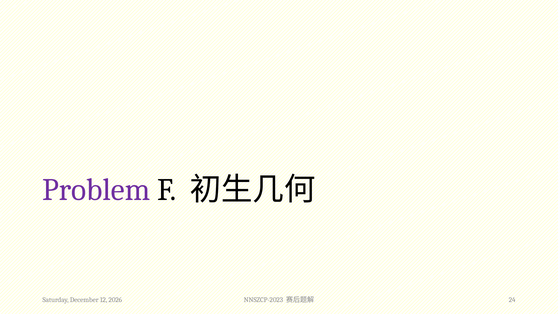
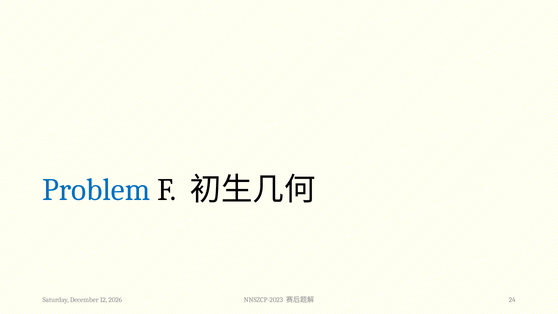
Problem colour: purple -> blue
